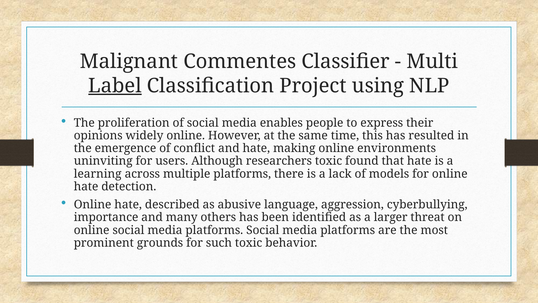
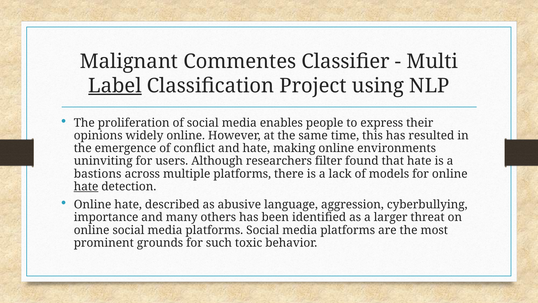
researchers toxic: toxic -> filter
learning: learning -> bastions
hate at (86, 186) underline: none -> present
